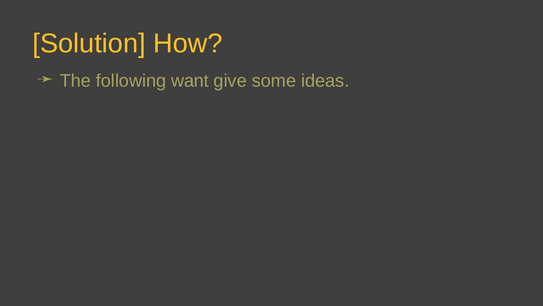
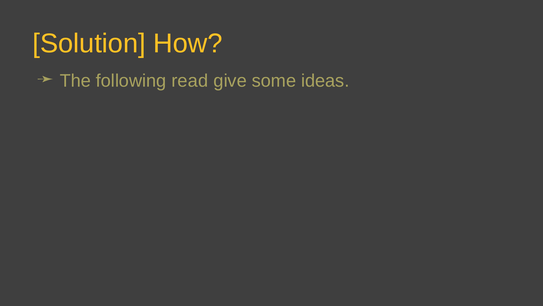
want: want -> read
